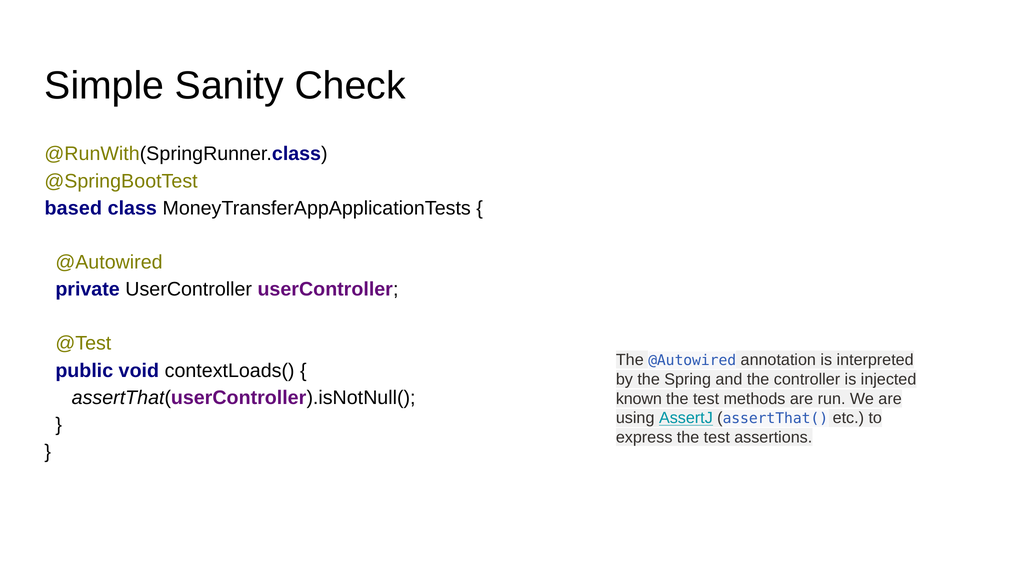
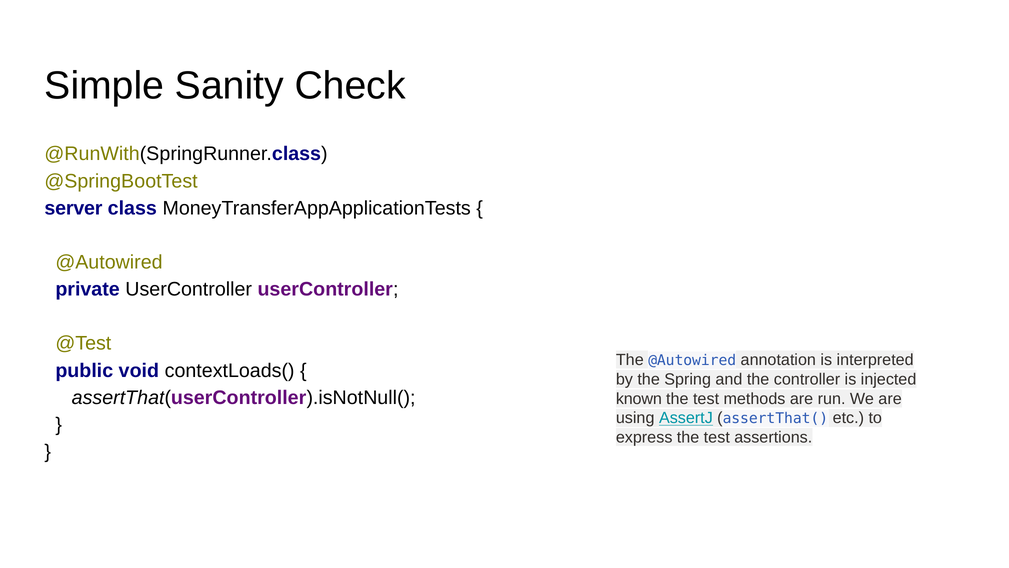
based: based -> server
